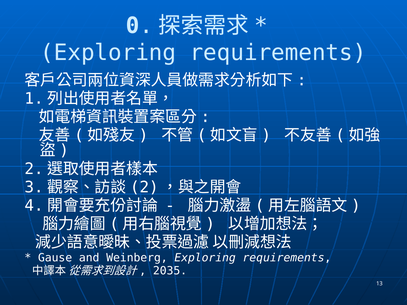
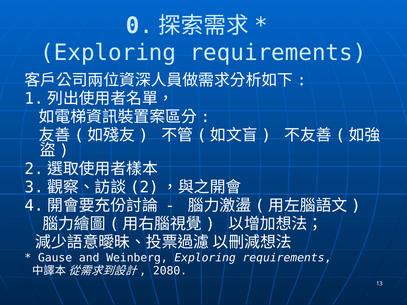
2035: 2035 -> 2080
